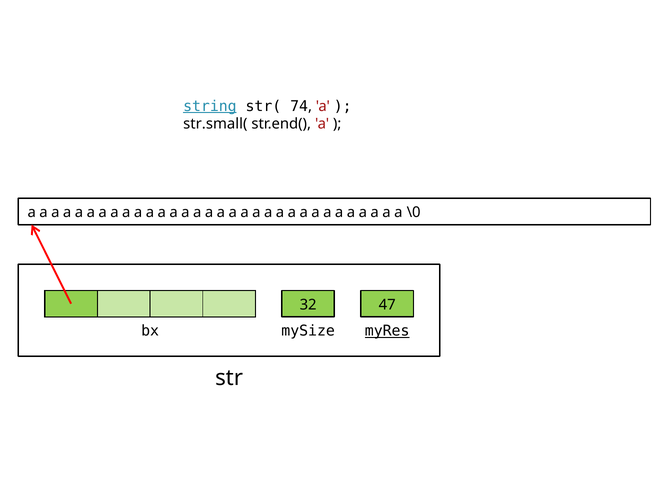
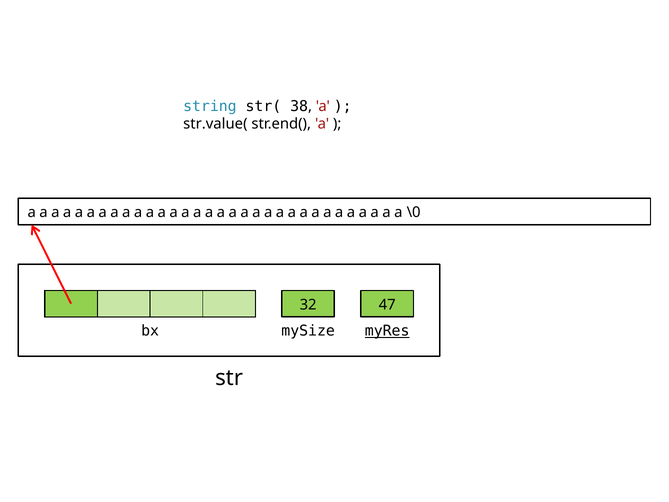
string underline: present -> none
74: 74 -> 38
str.small(: str.small( -> str.value(
